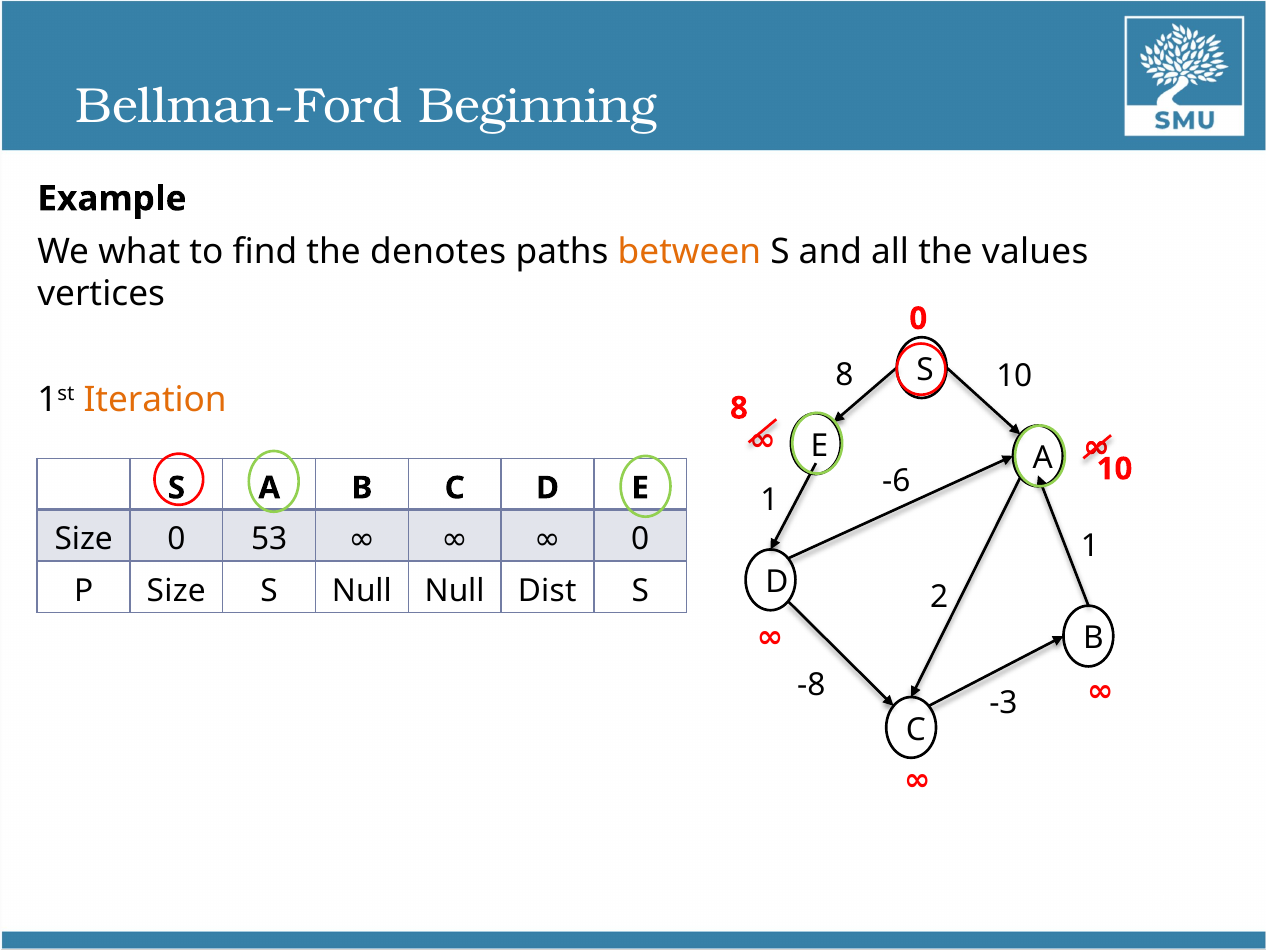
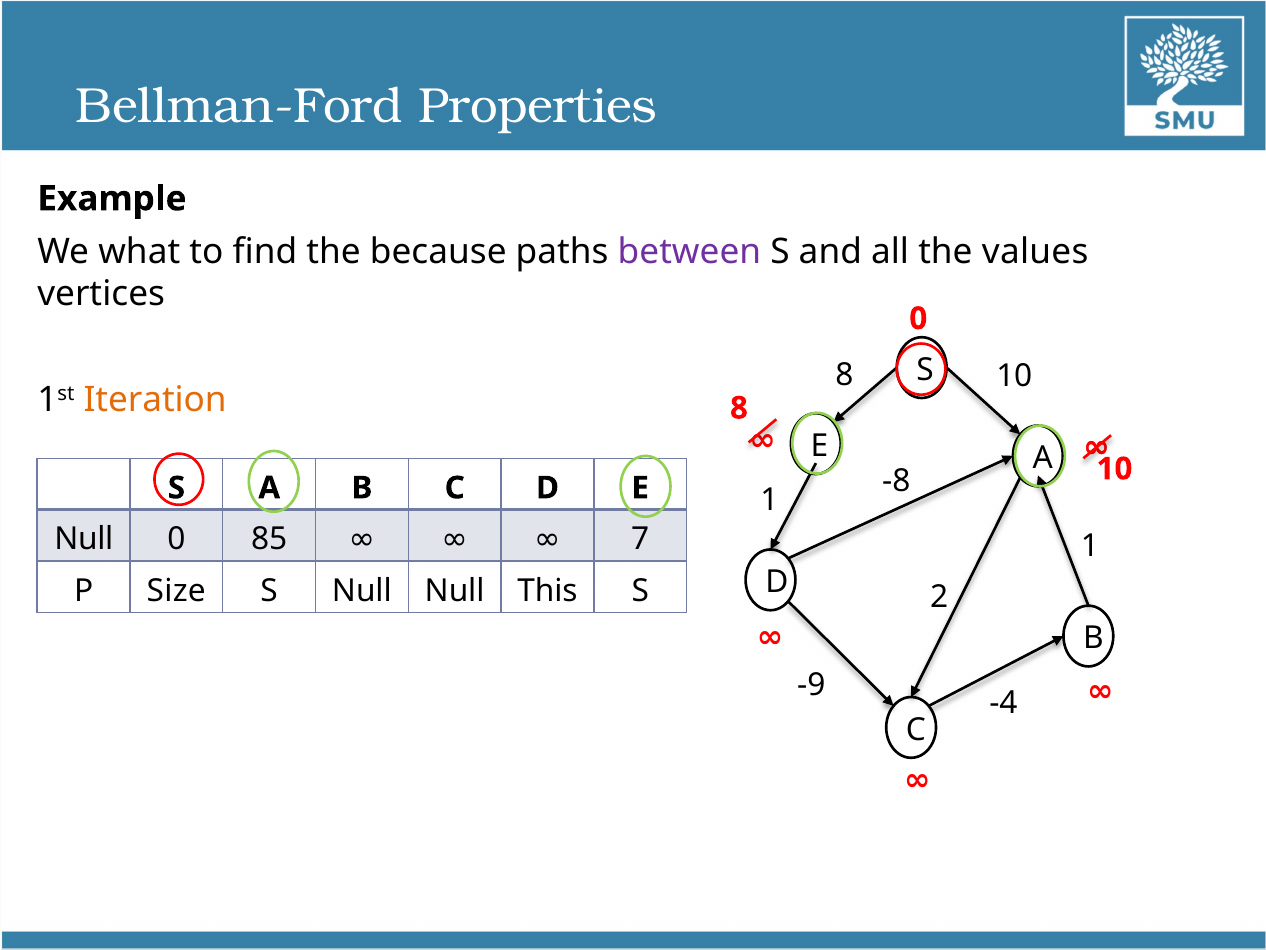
Beginning: Beginning -> Properties
denotes: denotes -> because
between colour: orange -> purple
-6: -6 -> -8
Size at (84, 539): Size -> Null
53: 53 -> 85
0 at (640, 539): 0 -> 7
Dist: Dist -> This
-8: -8 -> -9
-3: -3 -> -4
